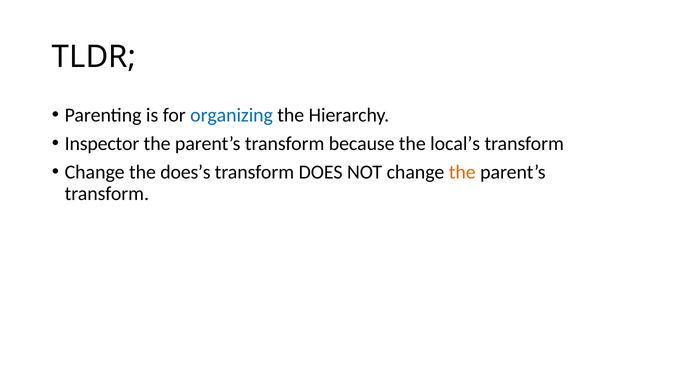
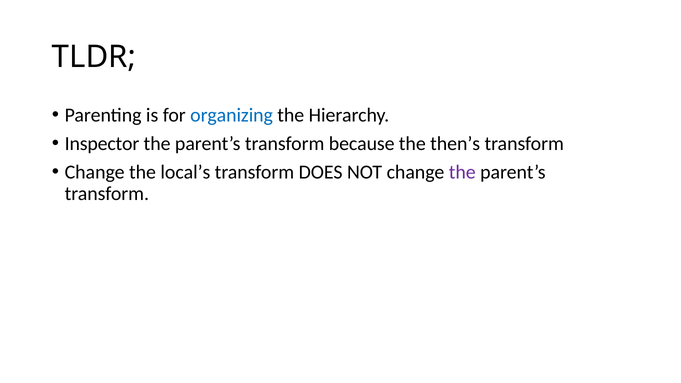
local’s: local’s -> then’s
does’s: does’s -> local’s
the at (462, 172) colour: orange -> purple
